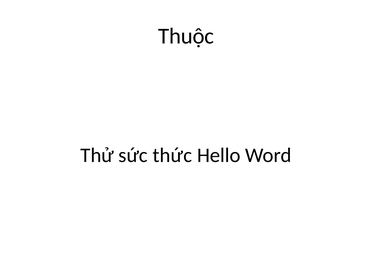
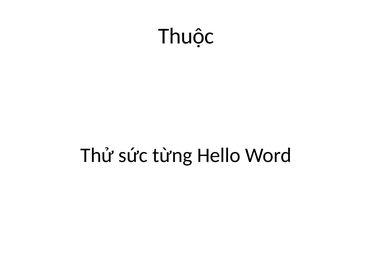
thức: thức -> từng
